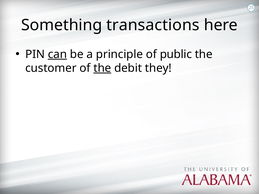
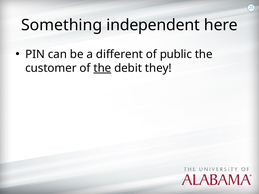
transactions: transactions -> independent
can underline: present -> none
principle: principle -> different
